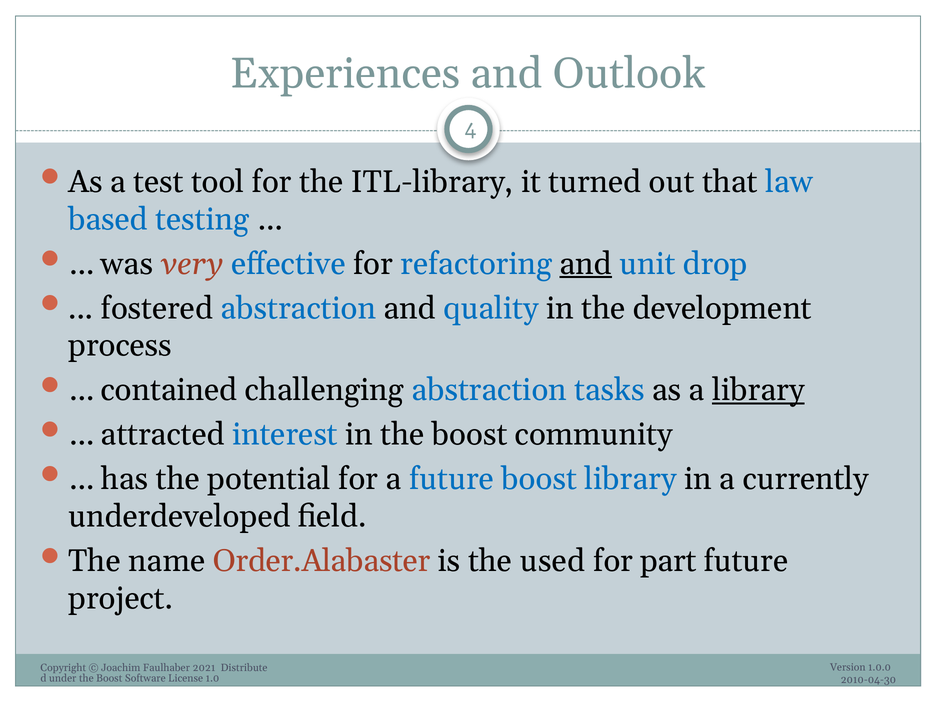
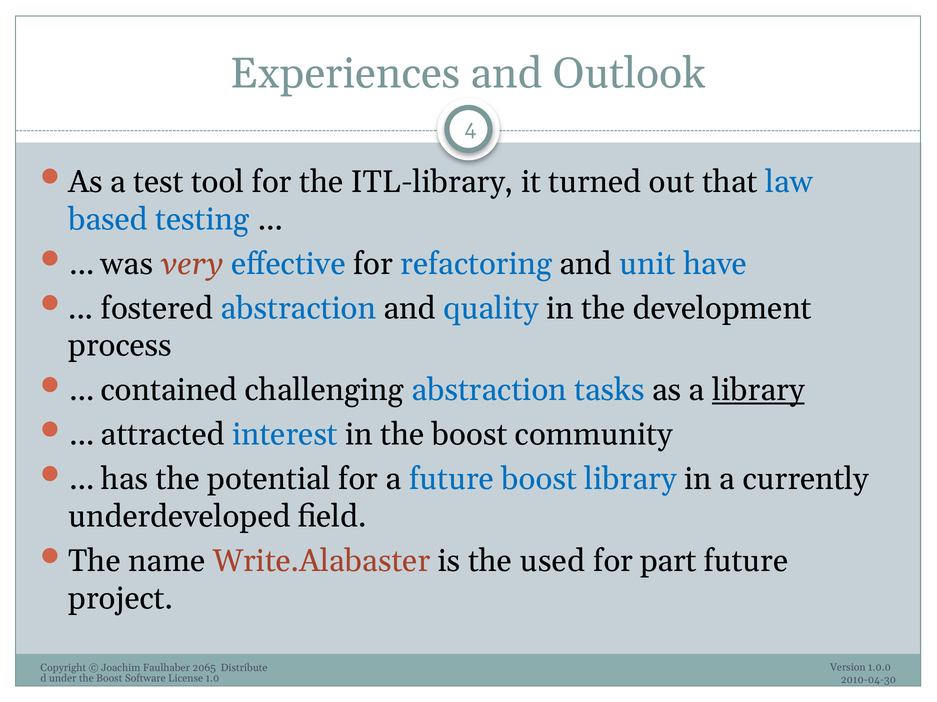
and at (586, 264) underline: present -> none
drop: drop -> have
Order.Alabaster: Order.Alabaster -> Write.Alabaster
2021: 2021 -> 2065
